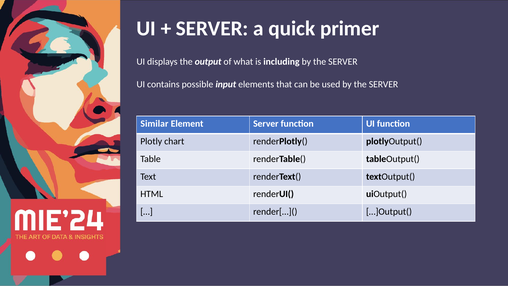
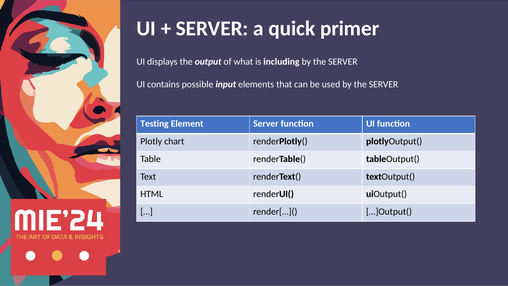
Similar: Similar -> Testing
